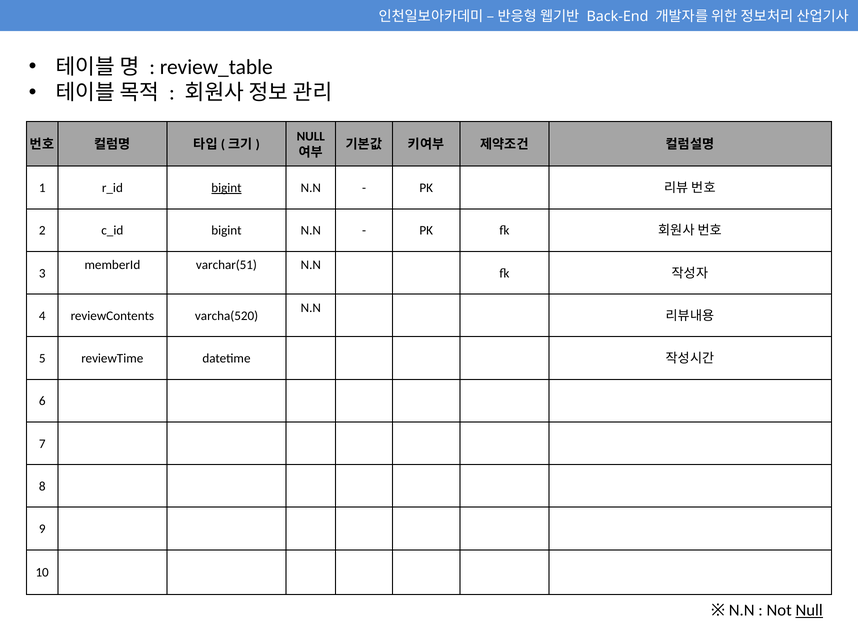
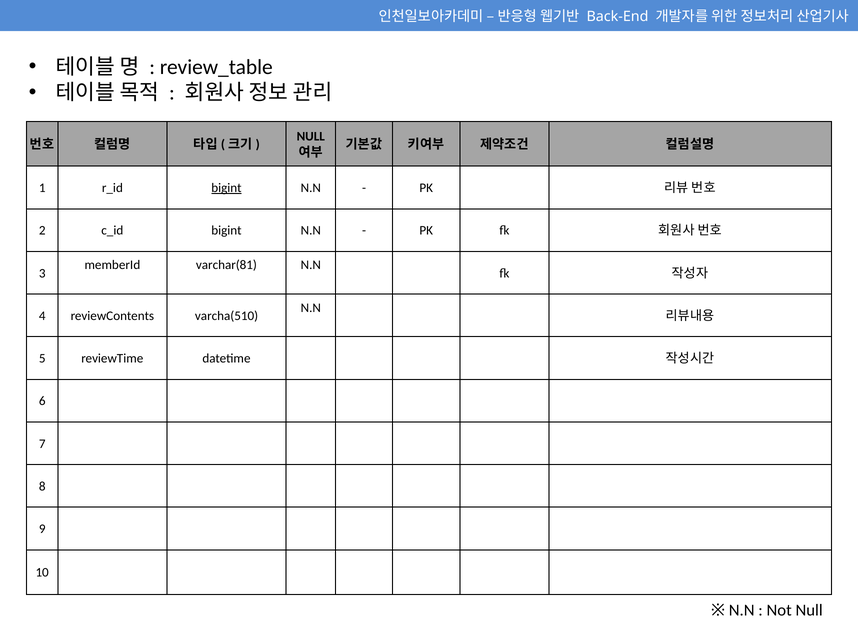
varchar(51: varchar(51 -> varchar(81
varcha(520: varcha(520 -> varcha(510
Null at (809, 611) underline: present -> none
